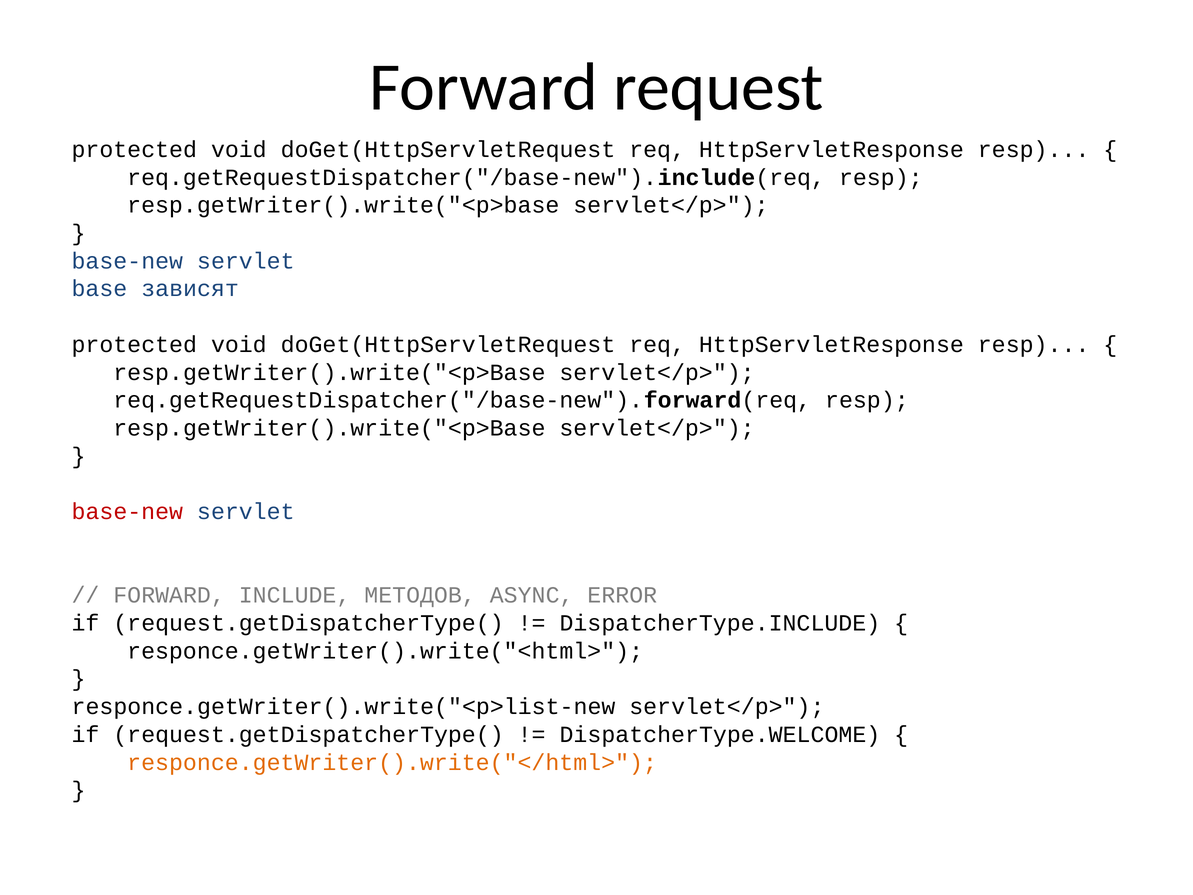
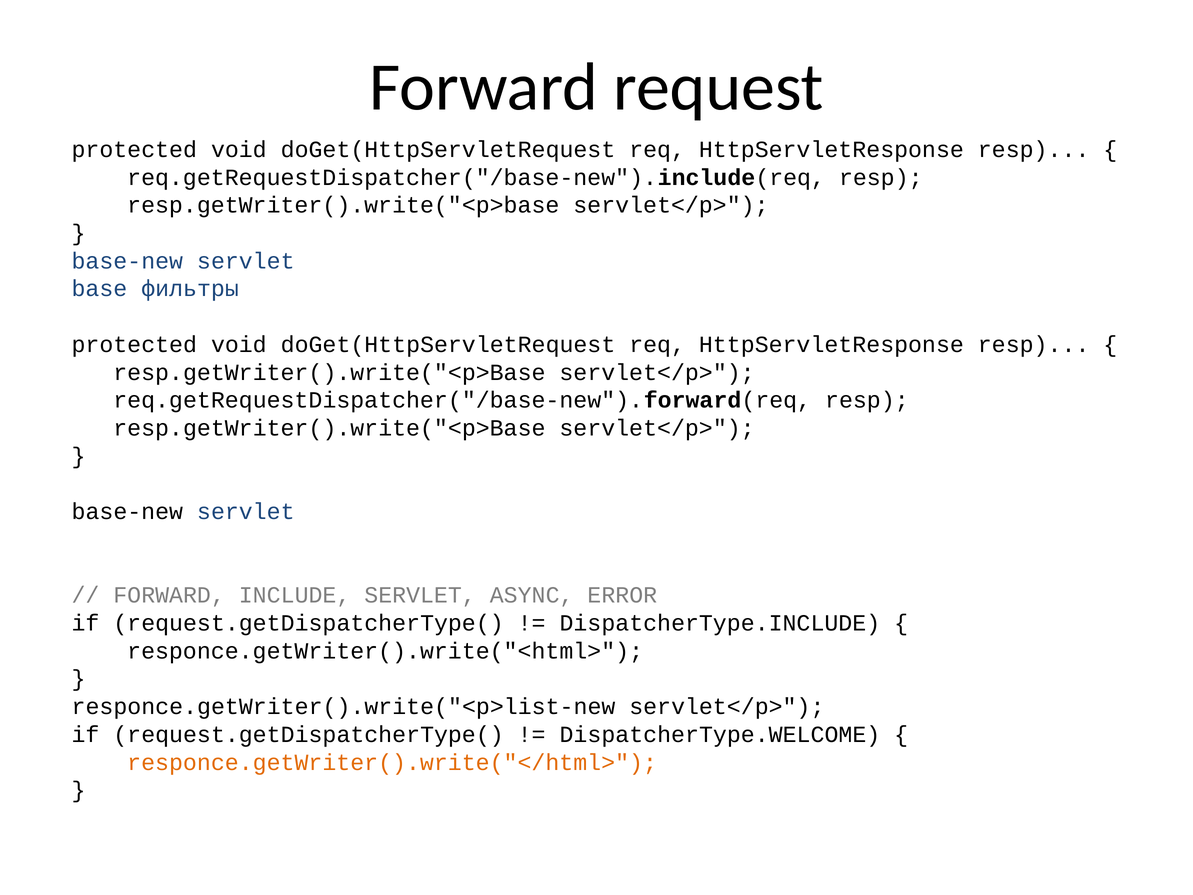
зависят: зависят -> фильтры
base-new at (127, 512) colour: red -> black
INCLUDE МЕТОДОВ: МЕТОДОВ -> SERVLET
